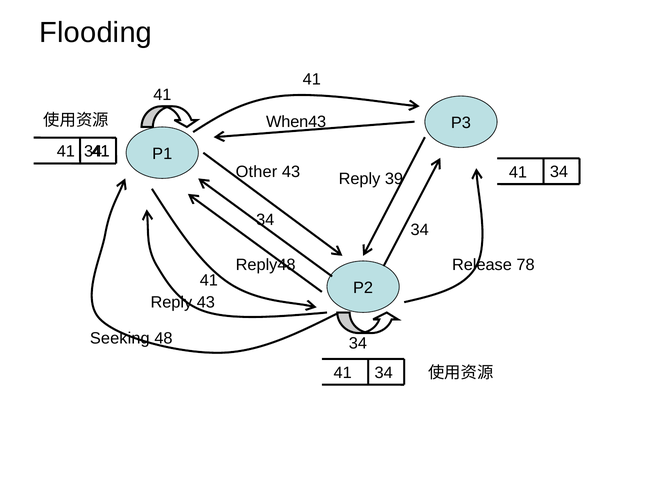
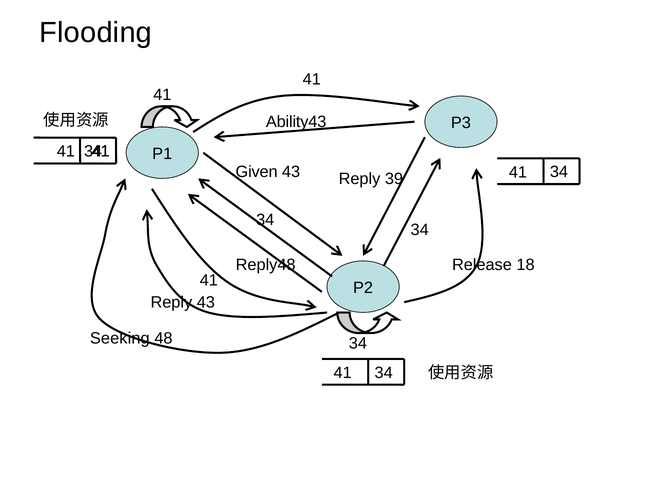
When43: When43 -> Ability43
Other: Other -> Given
78: 78 -> 18
